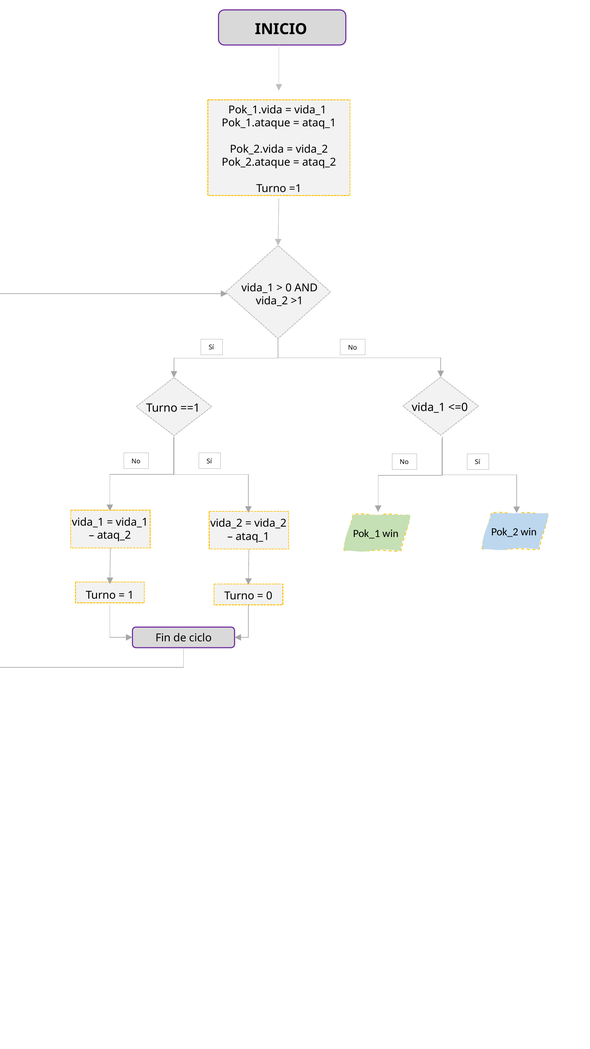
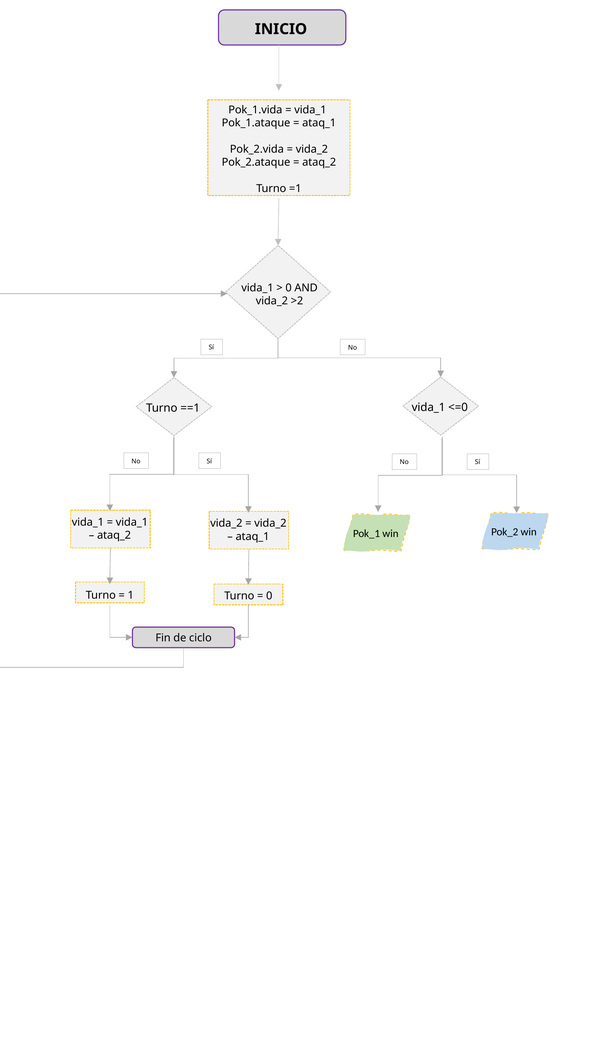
>1: >1 -> >2
